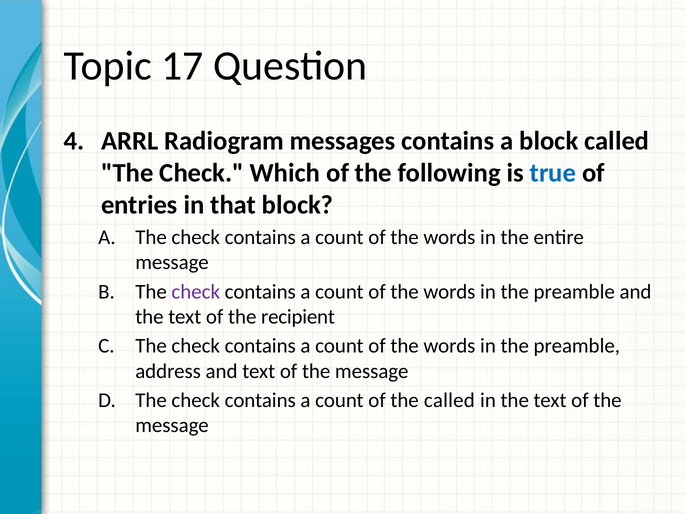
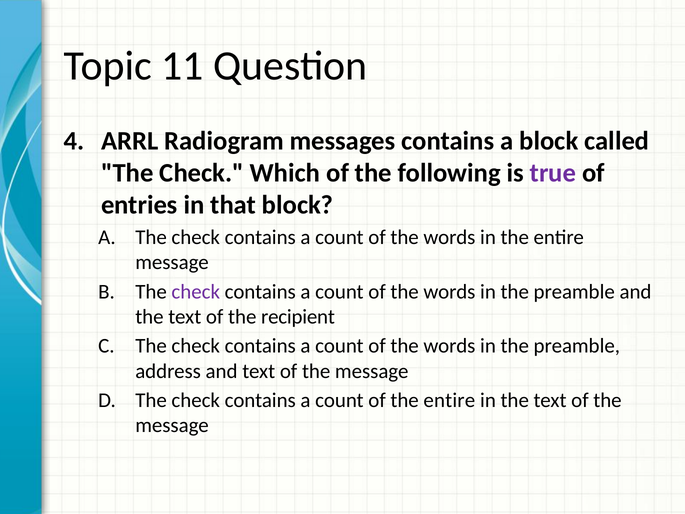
17: 17 -> 11
true colour: blue -> purple
of the called: called -> entire
